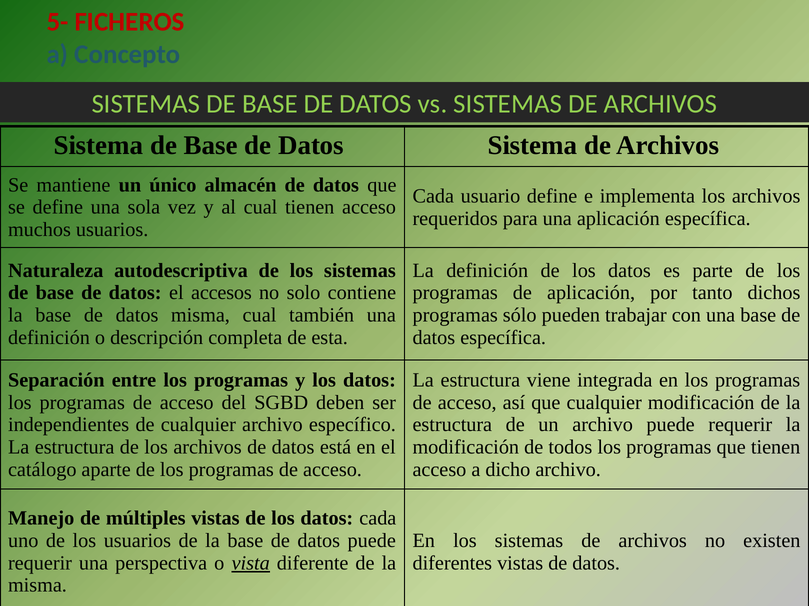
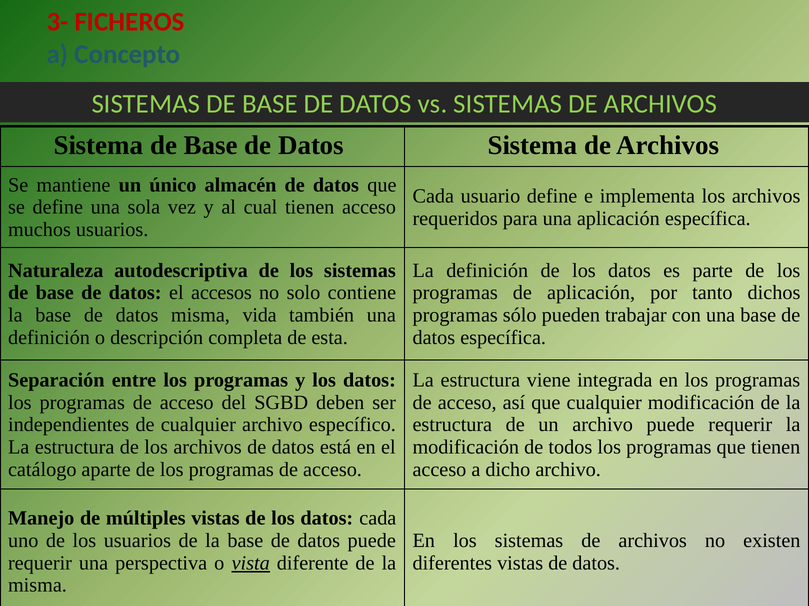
5-: 5- -> 3-
misma cual: cual -> vida
